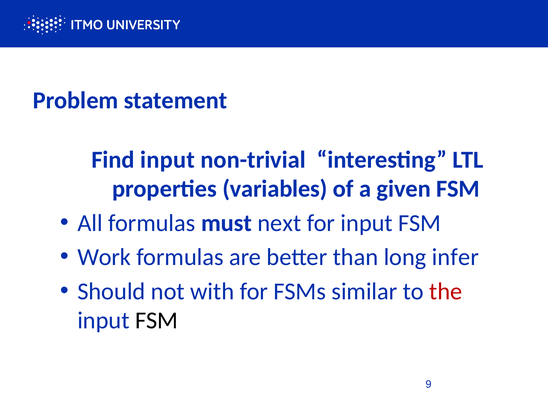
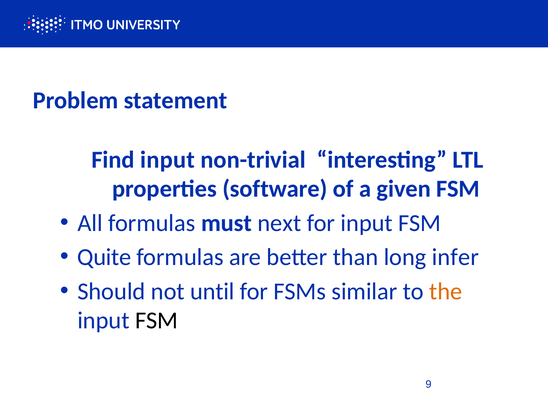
variables: variables -> software
Work: Work -> Quite
with: with -> until
the colour: red -> orange
